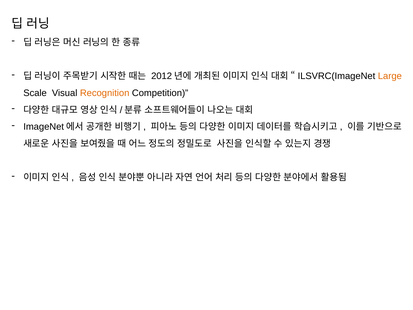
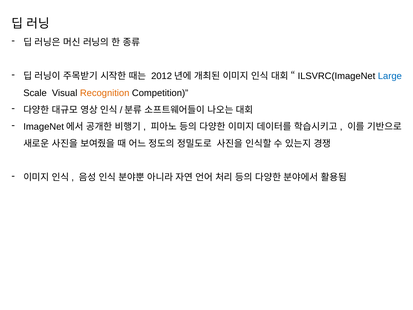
Large colour: orange -> blue
